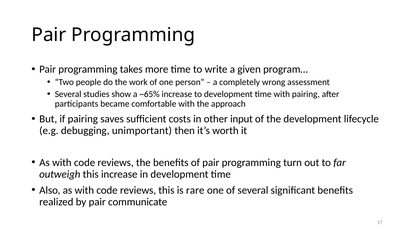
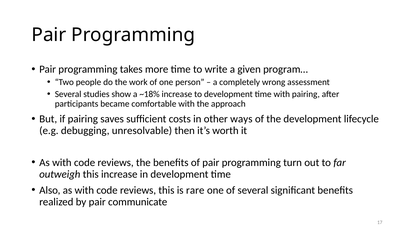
~65%: ~65% -> ~18%
input: input -> ways
unimportant: unimportant -> unresolvable
